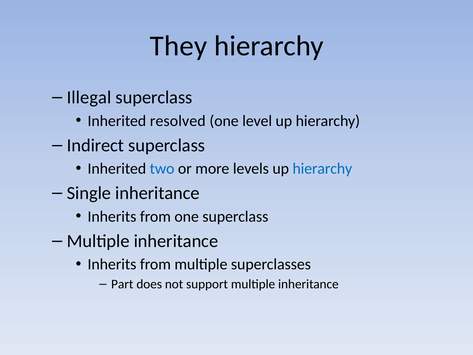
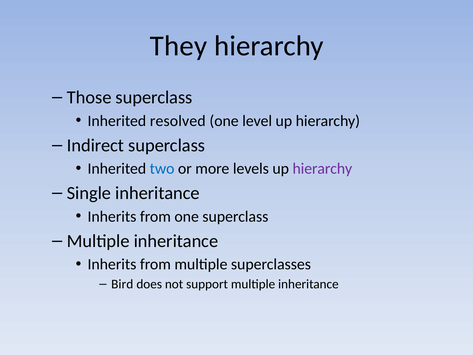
Illegal: Illegal -> Those
hierarchy at (322, 169) colour: blue -> purple
Part: Part -> Bird
